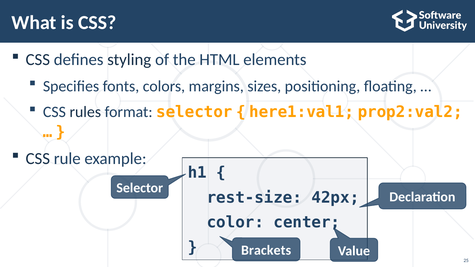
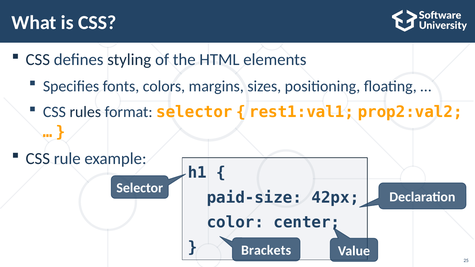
here1:val1: here1:val1 -> rest1:val1
rest-size: rest-size -> paid-size
